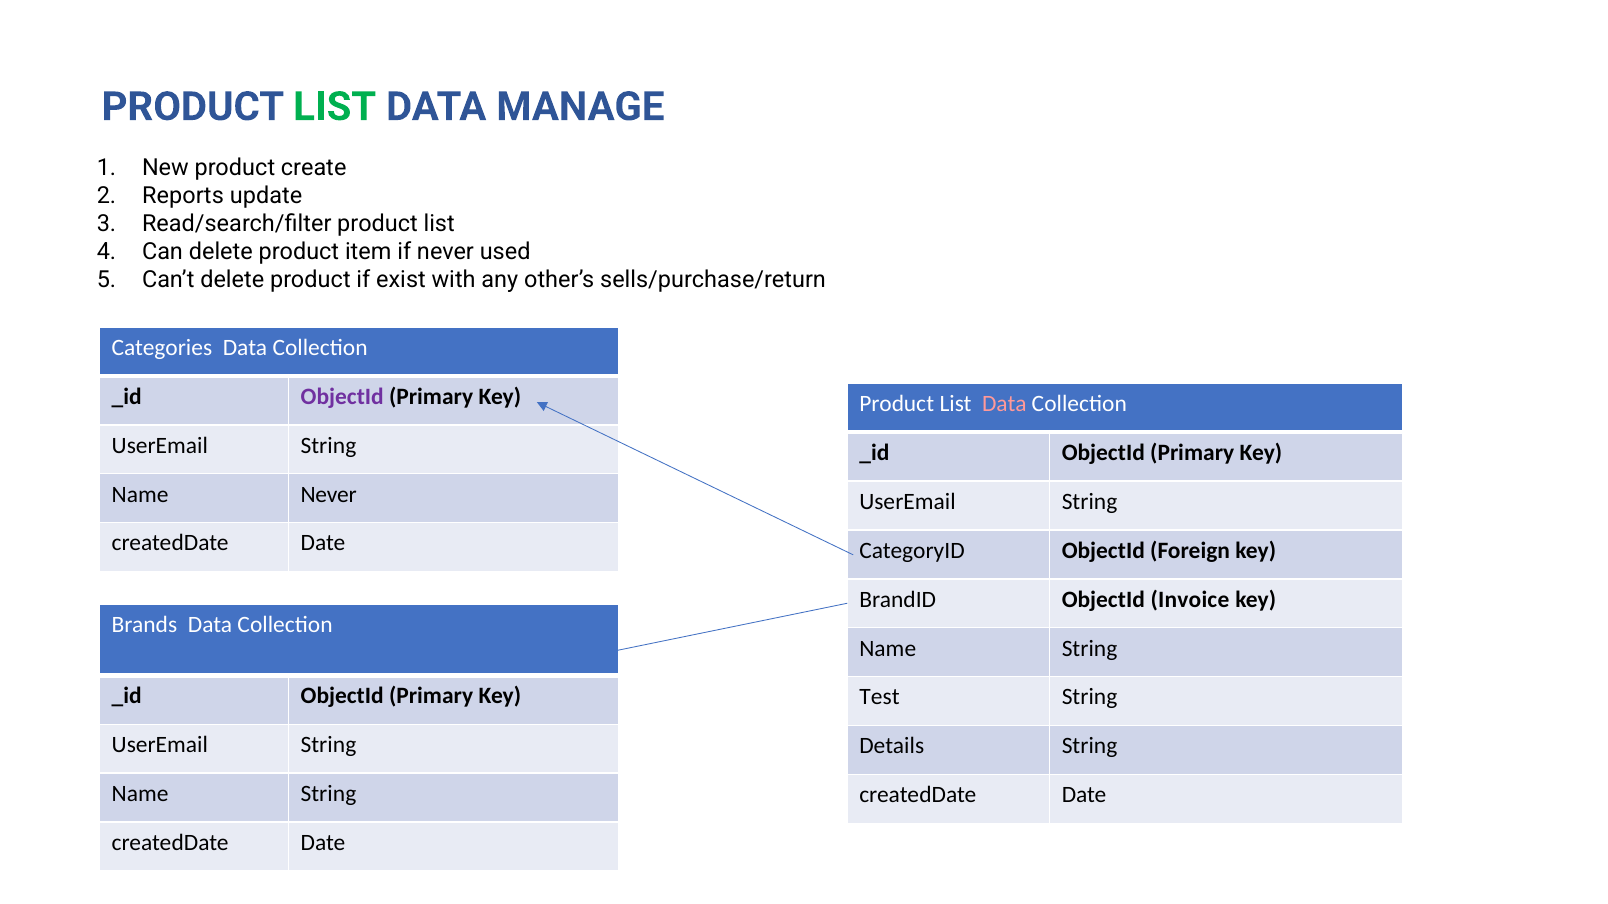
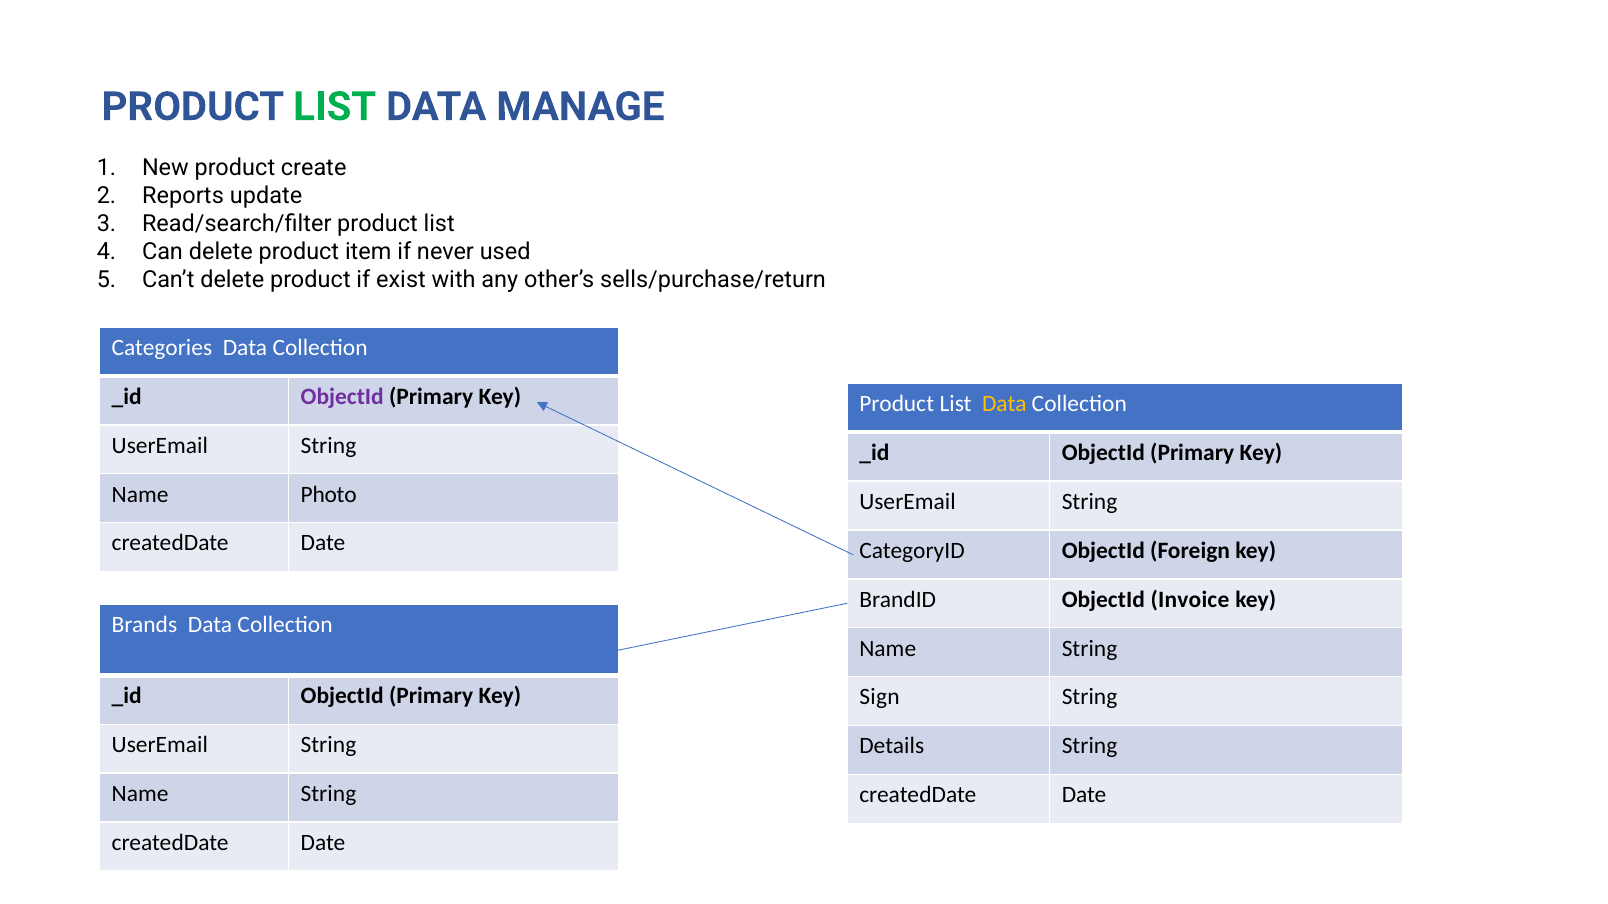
Data at (1004, 404) colour: pink -> yellow
Name Never: Never -> Photo
Test: Test -> Sign
